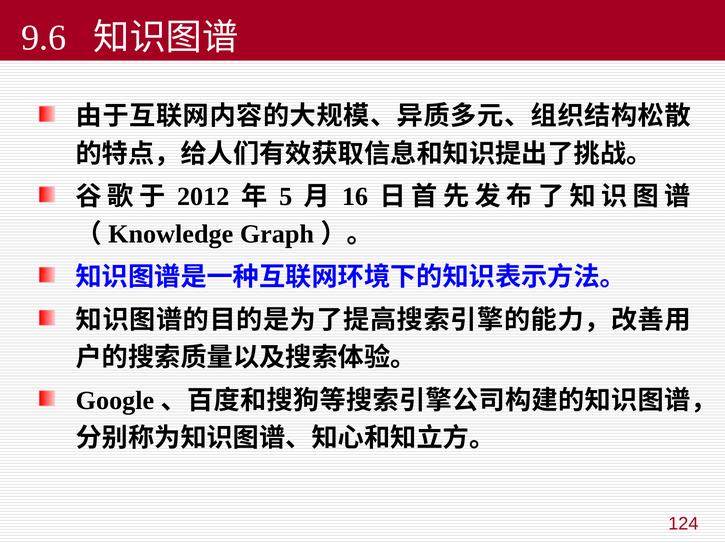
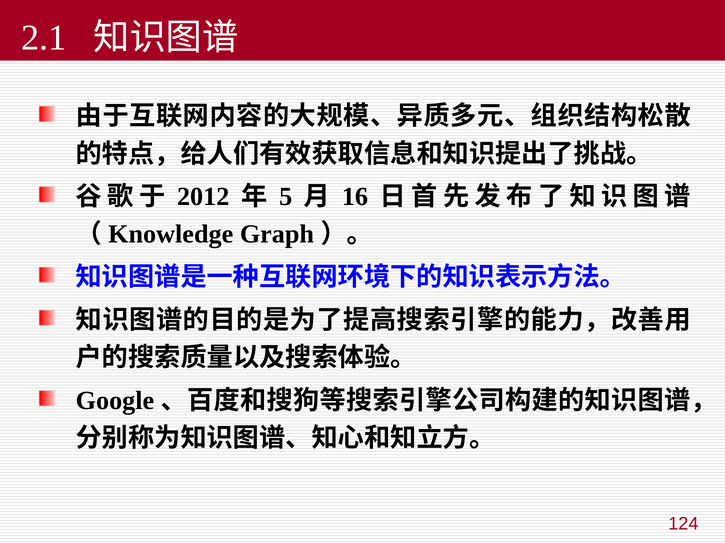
9.6: 9.6 -> 2.1
